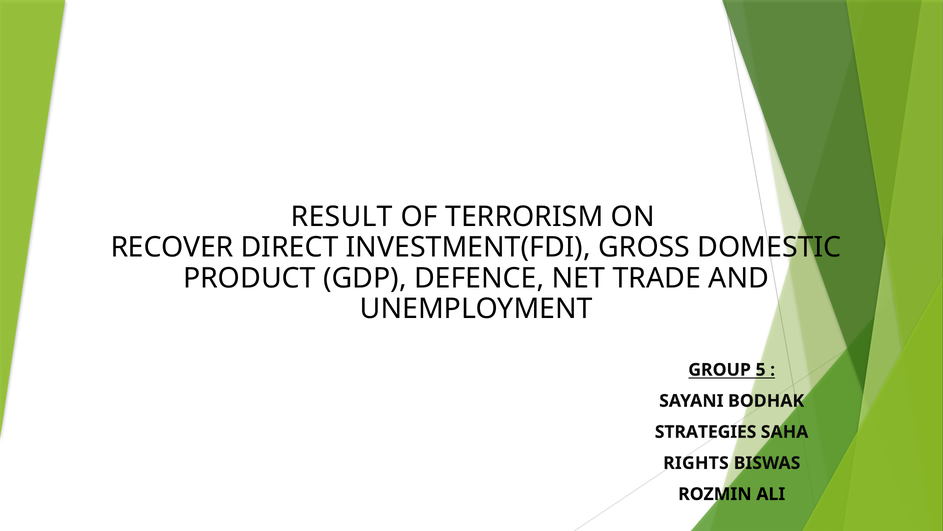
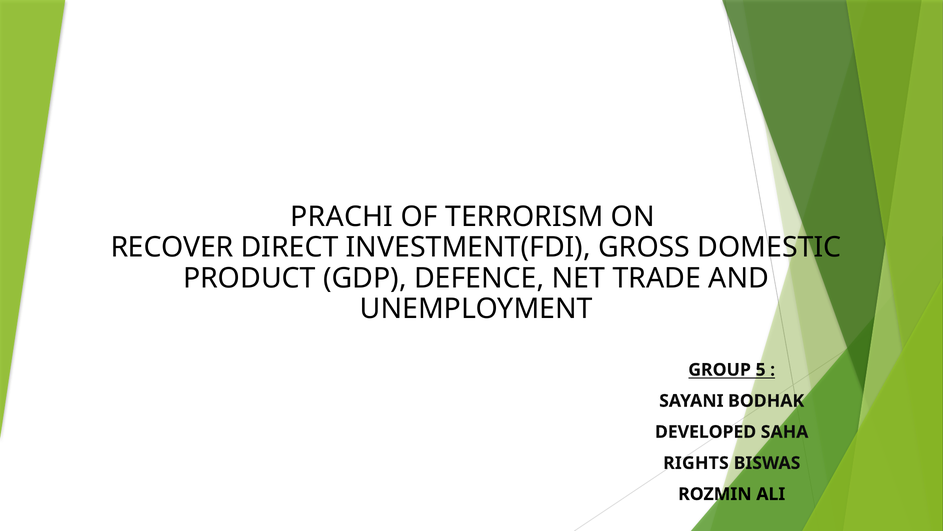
RESULT: RESULT -> PRACHI
STRATEGIES: STRATEGIES -> DEVELOPED
